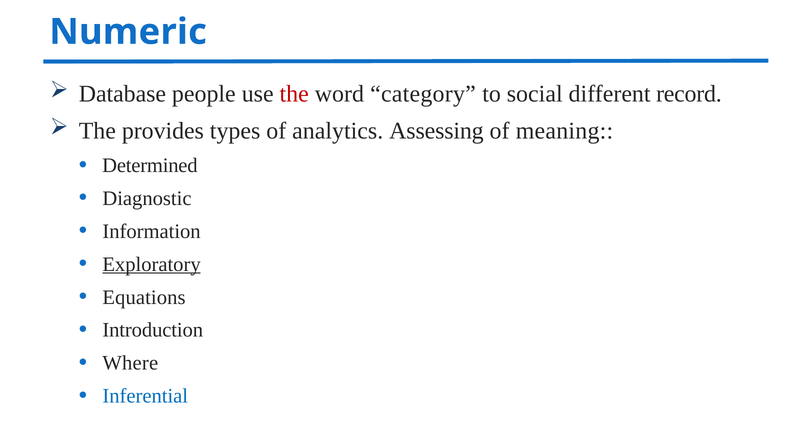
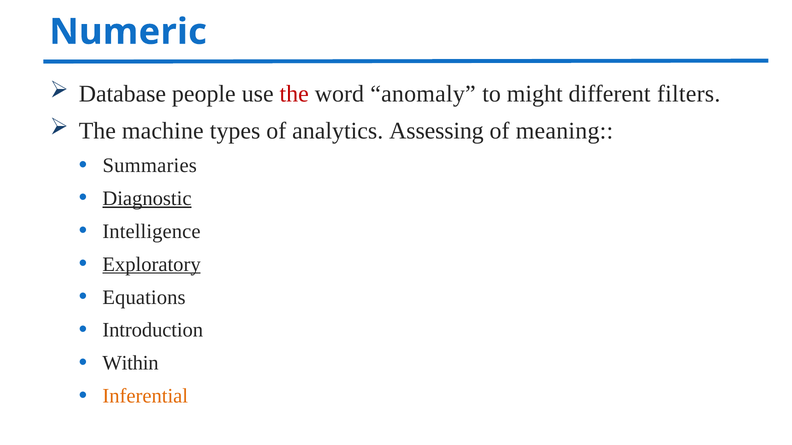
category: category -> anomaly
social: social -> might
record: record -> filters
provides: provides -> machine
Determined: Determined -> Summaries
Diagnostic underline: none -> present
Information: Information -> Intelligence
Where: Where -> Within
Inferential colour: blue -> orange
